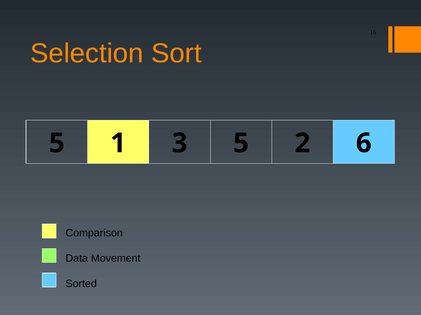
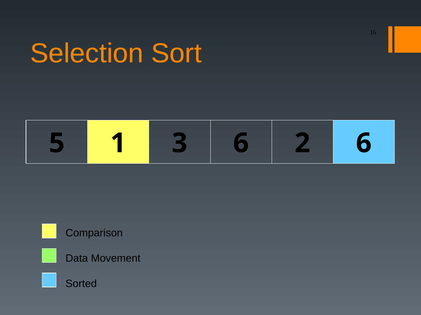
3 5: 5 -> 6
